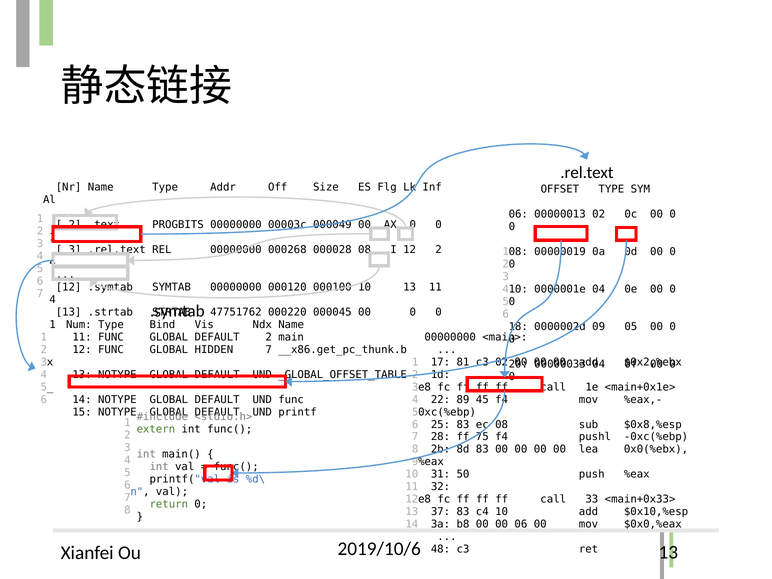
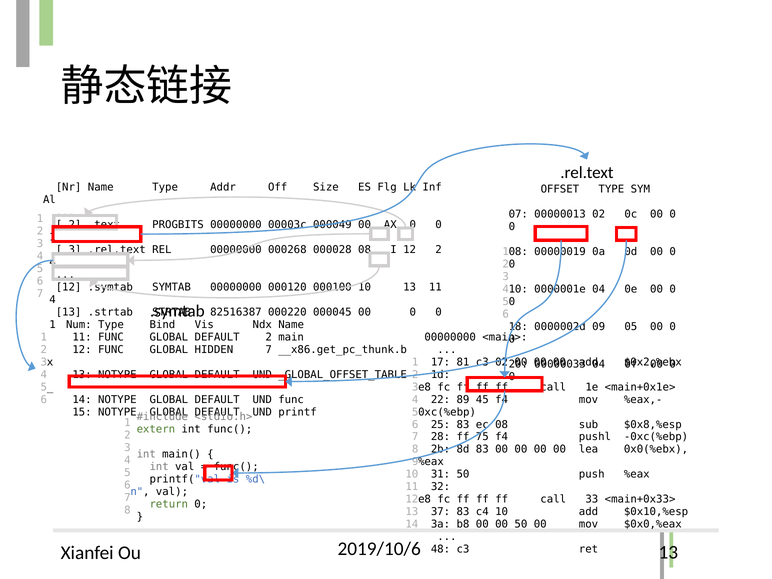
06 at (518, 214): 06 -> 07
47751762: 47751762 -> 82516387
00 06: 06 -> 50
